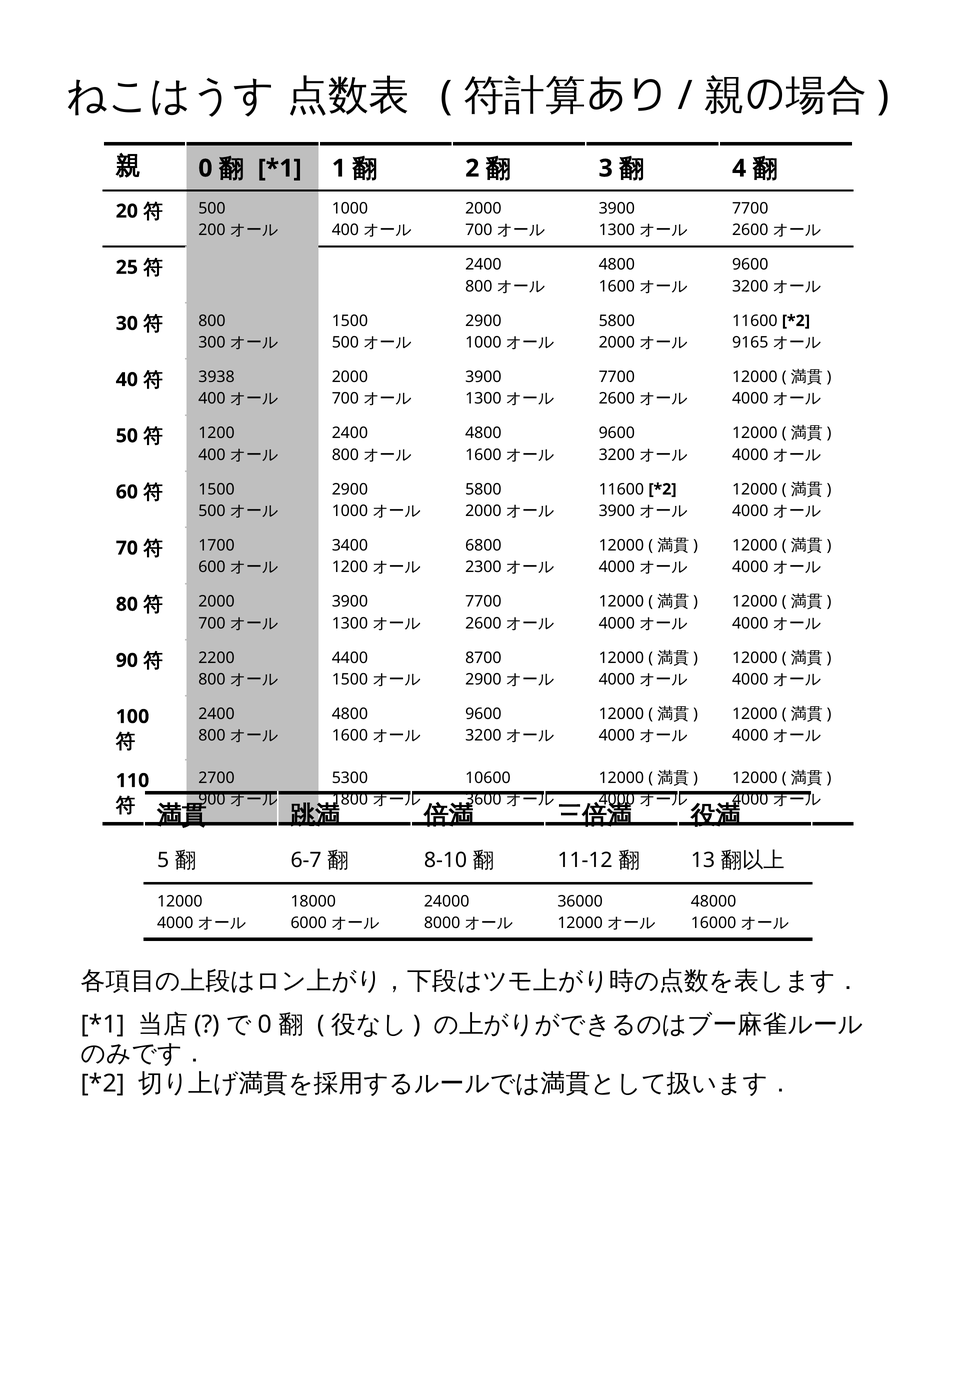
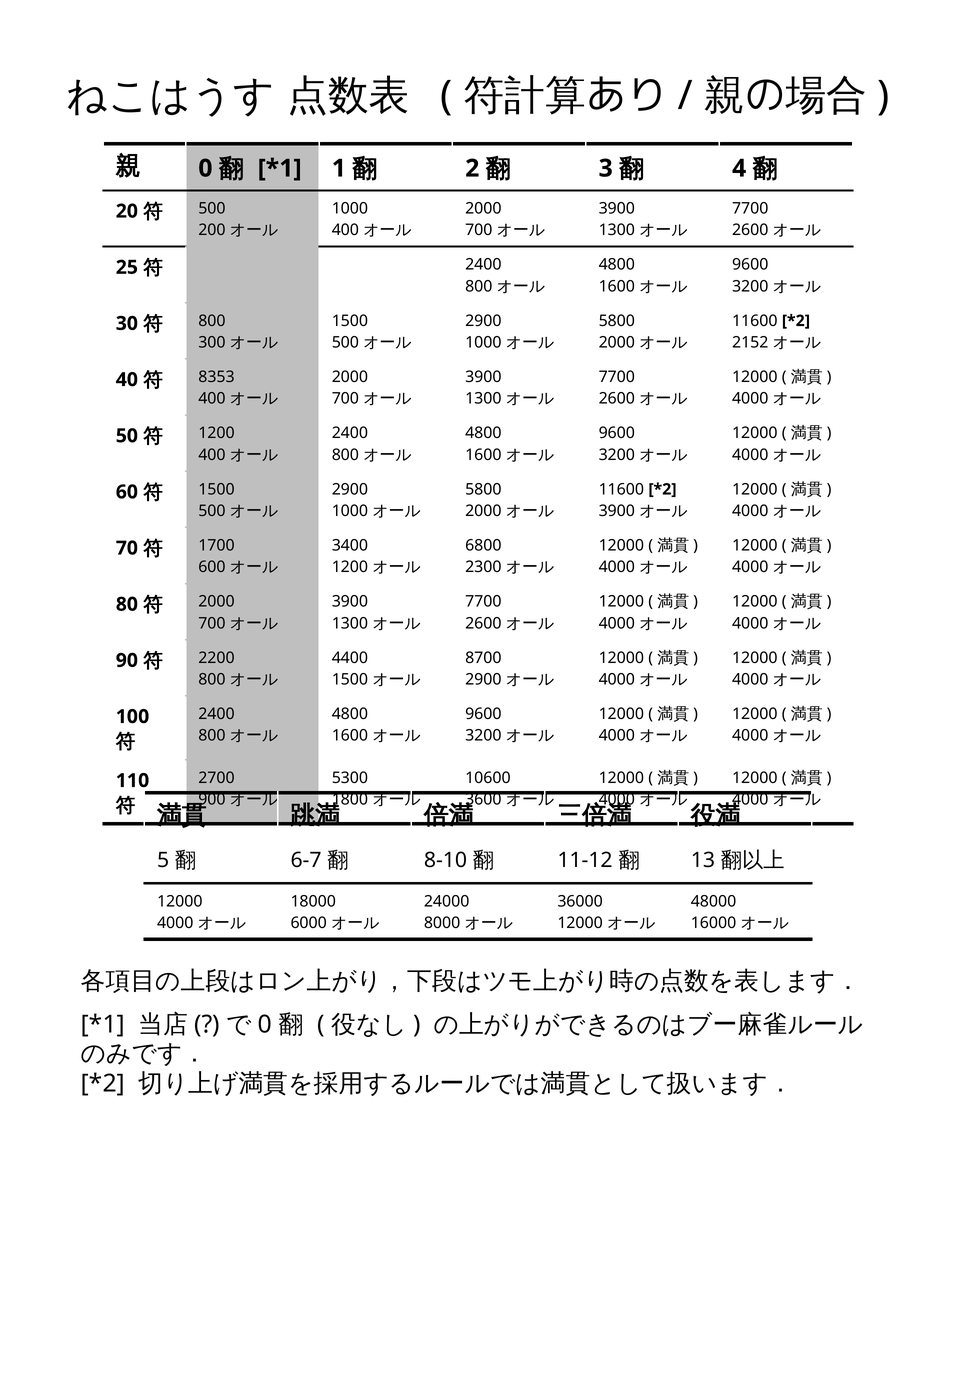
9165: 9165 -> 2152
3938: 3938 -> 8353
